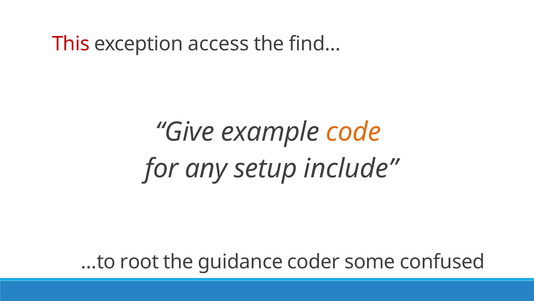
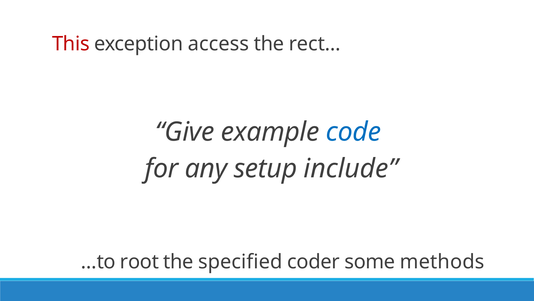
find…: find… -> rect…
code colour: orange -> blue
guidance: guidance -> specified
confused: confused -> methods
